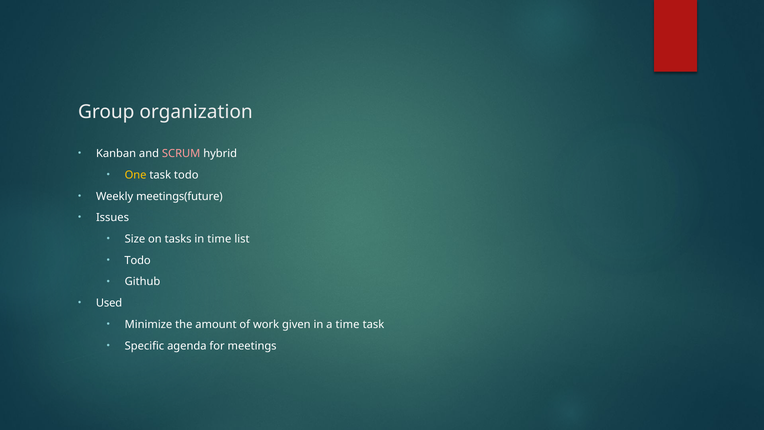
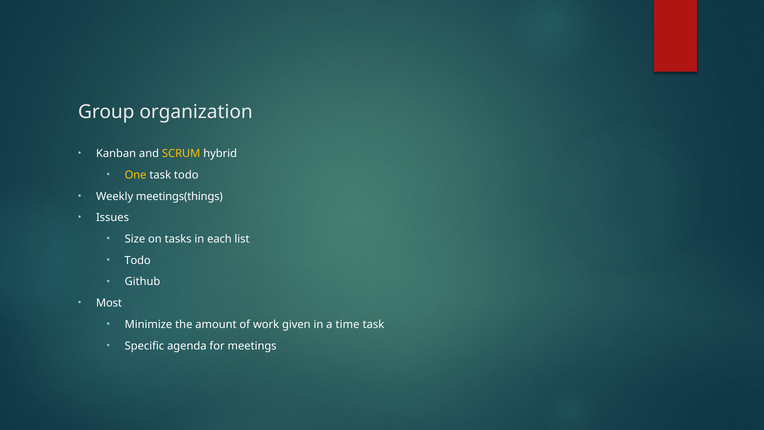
SCRUM colour: pink -> yellow
meetings(future: meetings(future -> meetings(things
in time: time -> each
Used: Used -> Most
